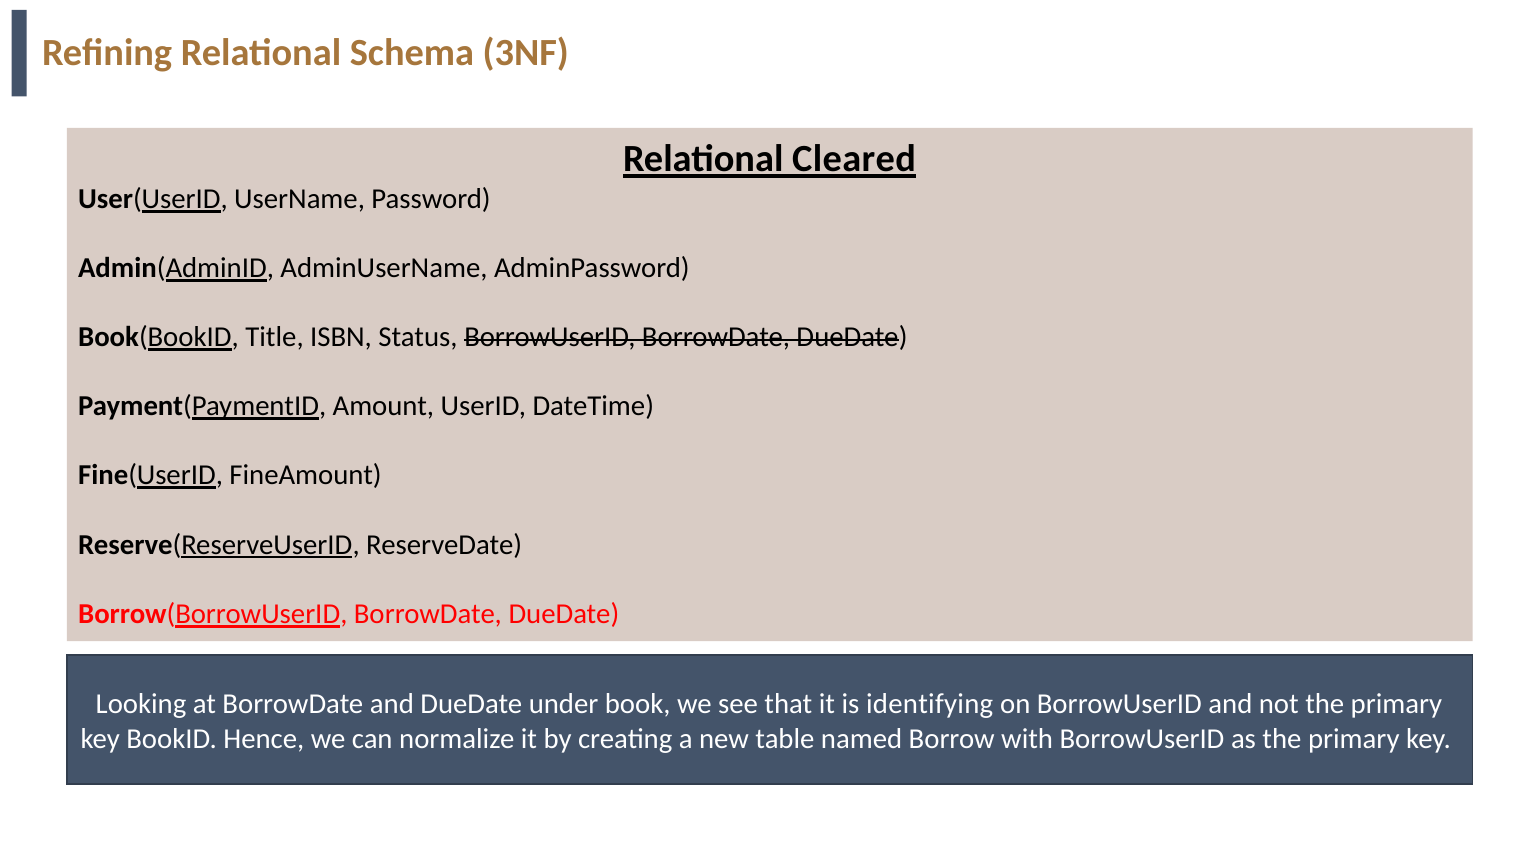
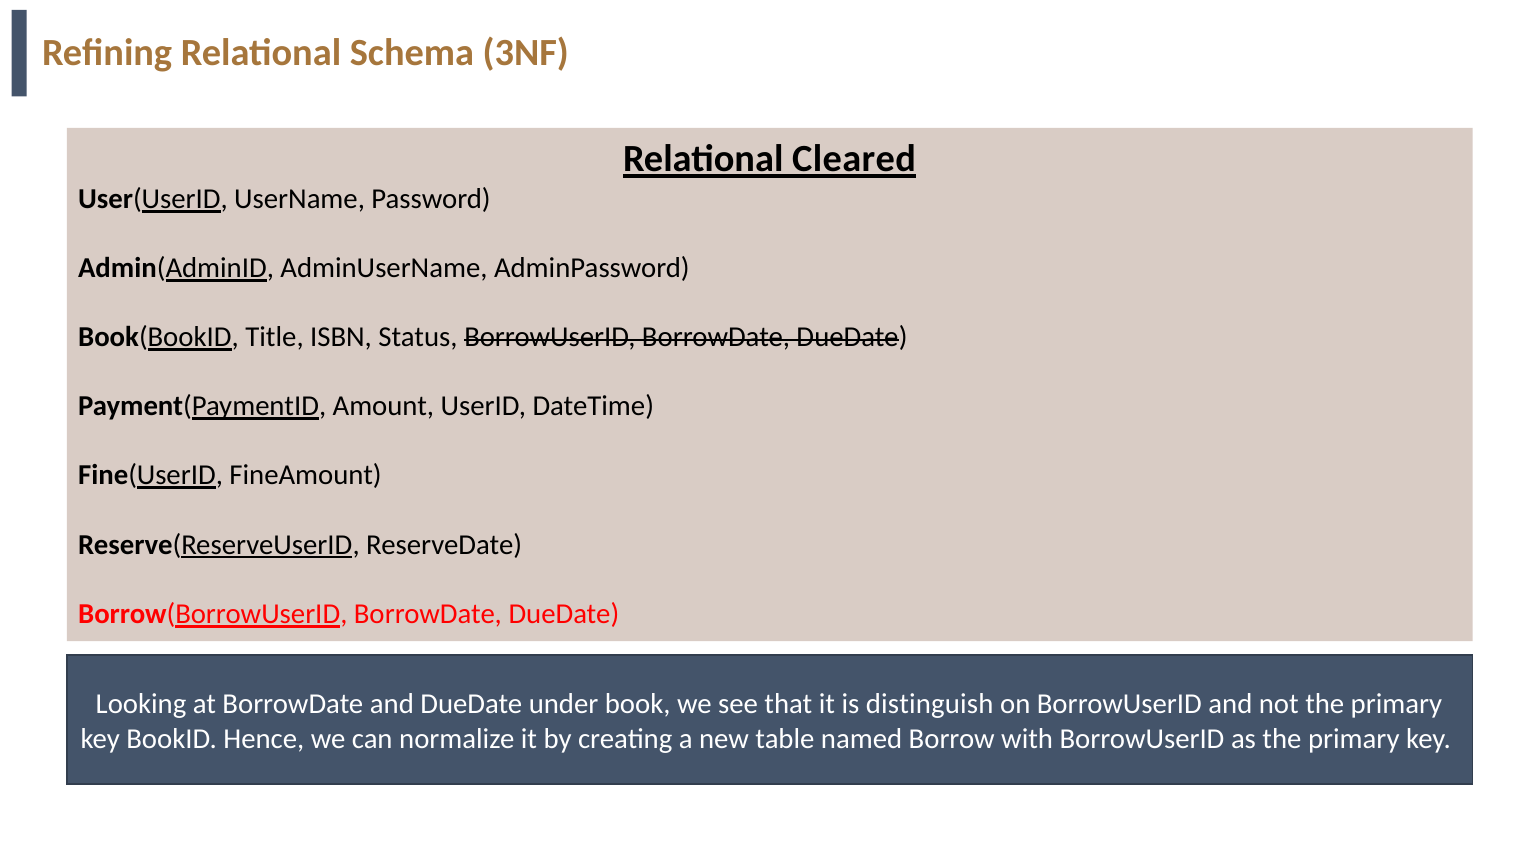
identifying: identifying -> distinguish
